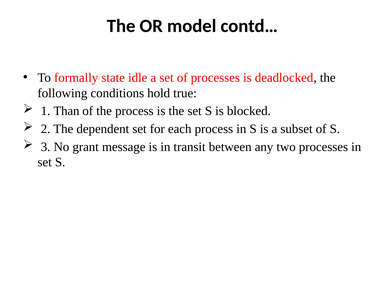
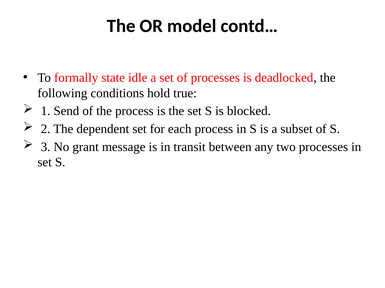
Than: Than -> Send
